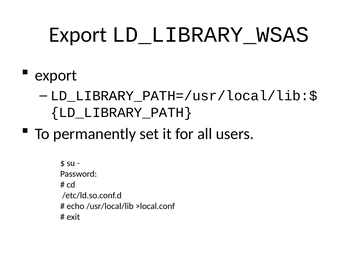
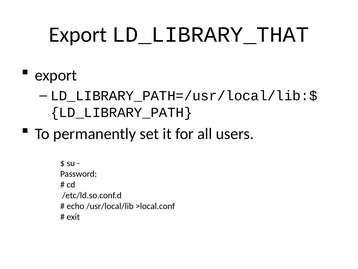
LD_LIBRARY_WSAS: LD_LIBRARY_WSAS -> LD_LIBRARY_THAT
